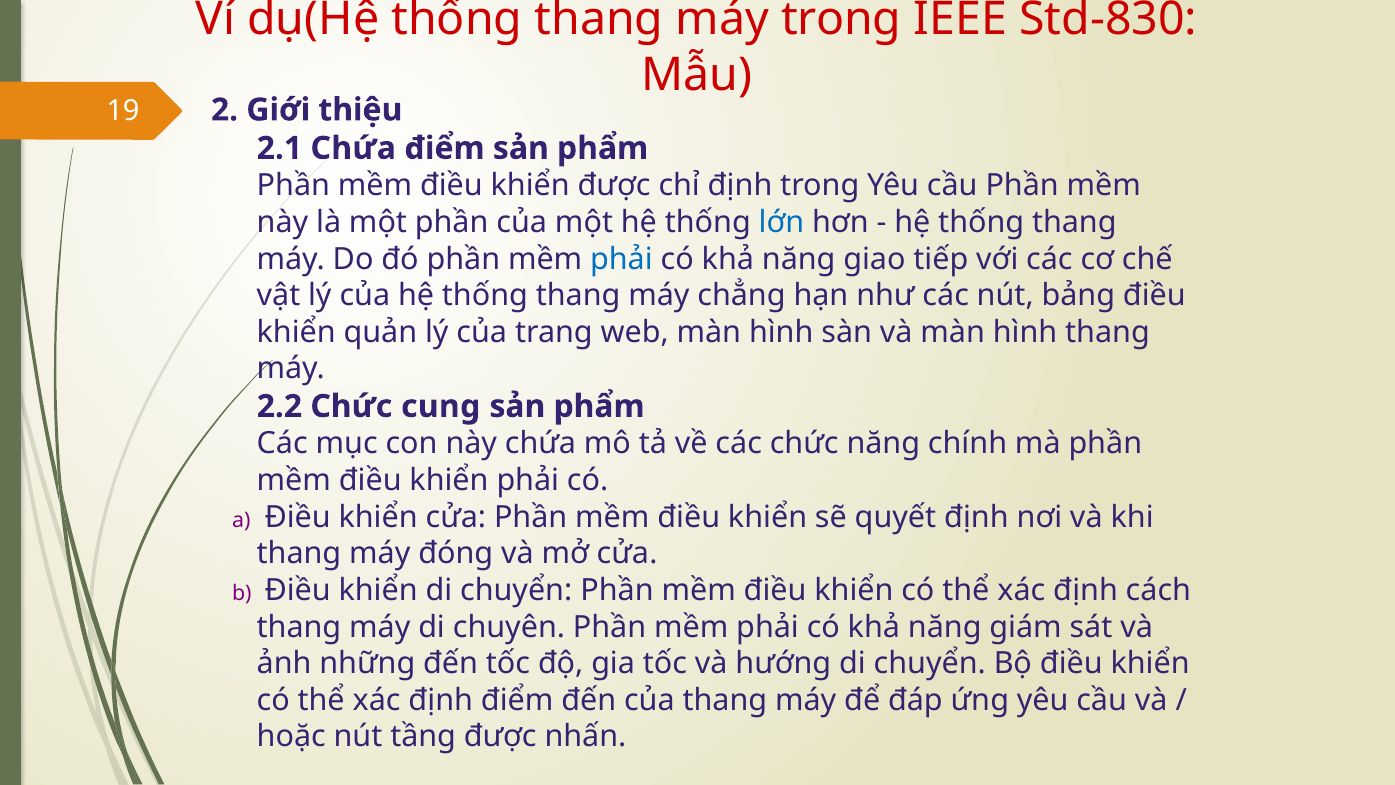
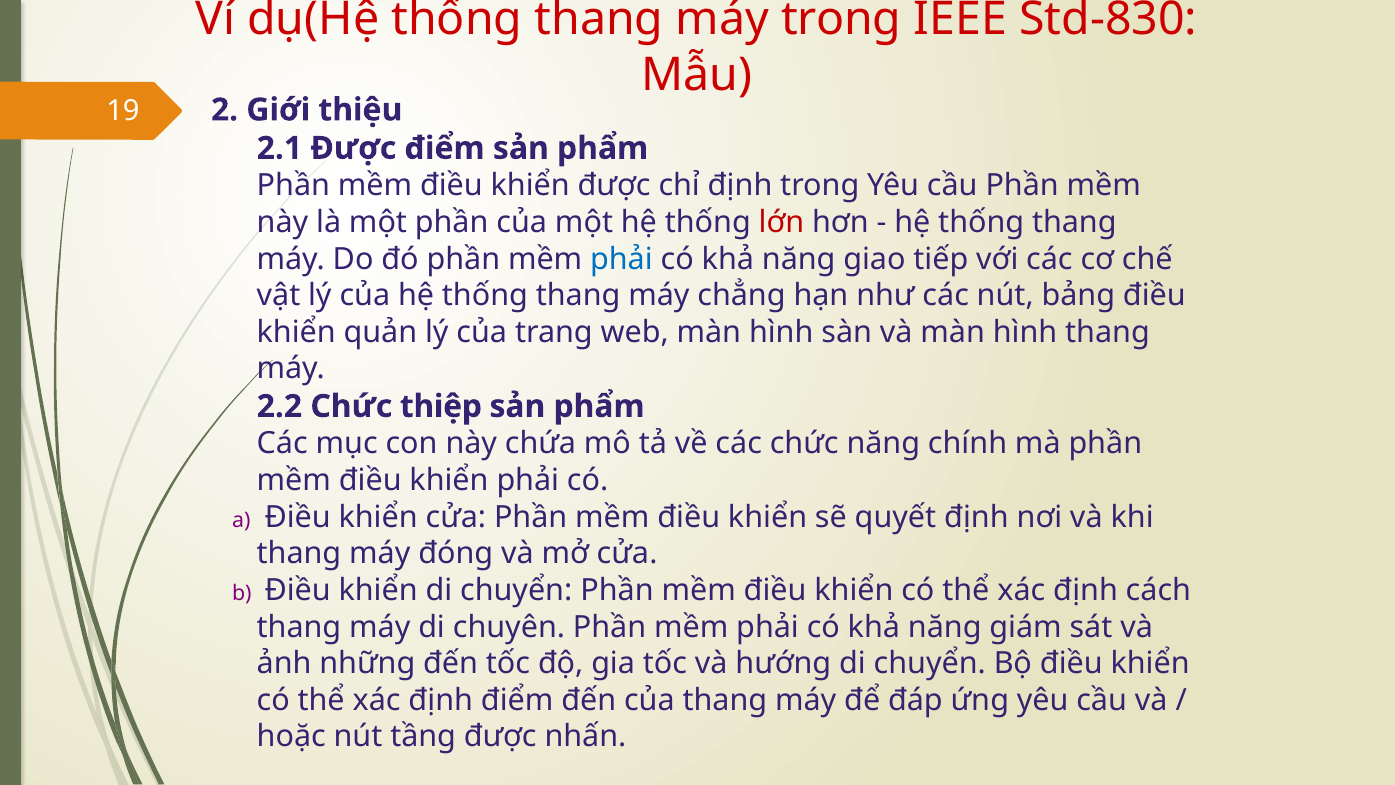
2.1 Chứa: Chứa -> Được
lớn colour: blue -> red
cung: cung -> thiệp
